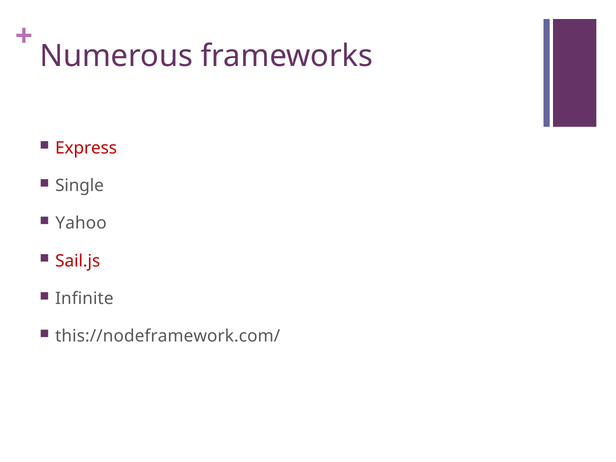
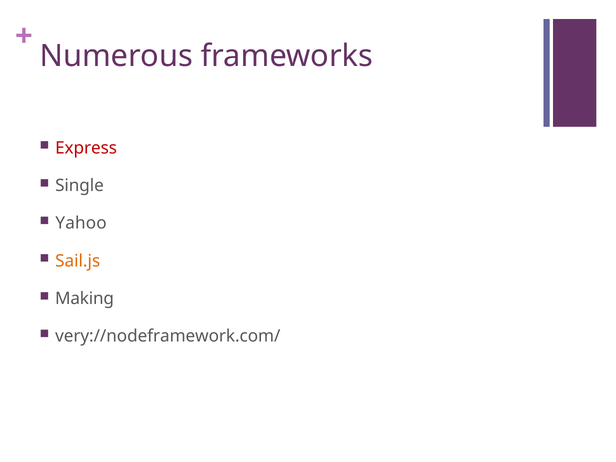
Sail.js colour: red -> orange
Infinite: Infinite -> Making
this://nodeframework.com/: this://nodeframework.com/ -> very://nodeframework.com/
